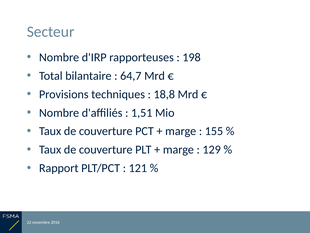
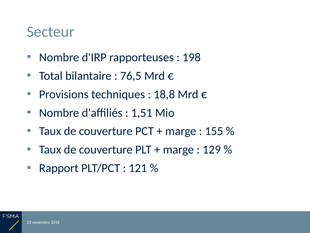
64,7: 64,7 -> 76,5
